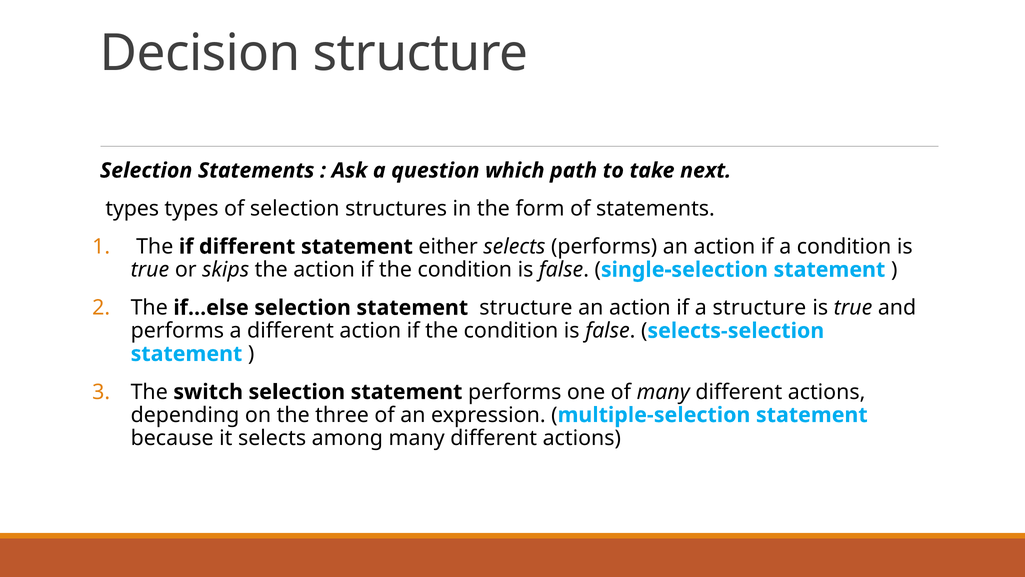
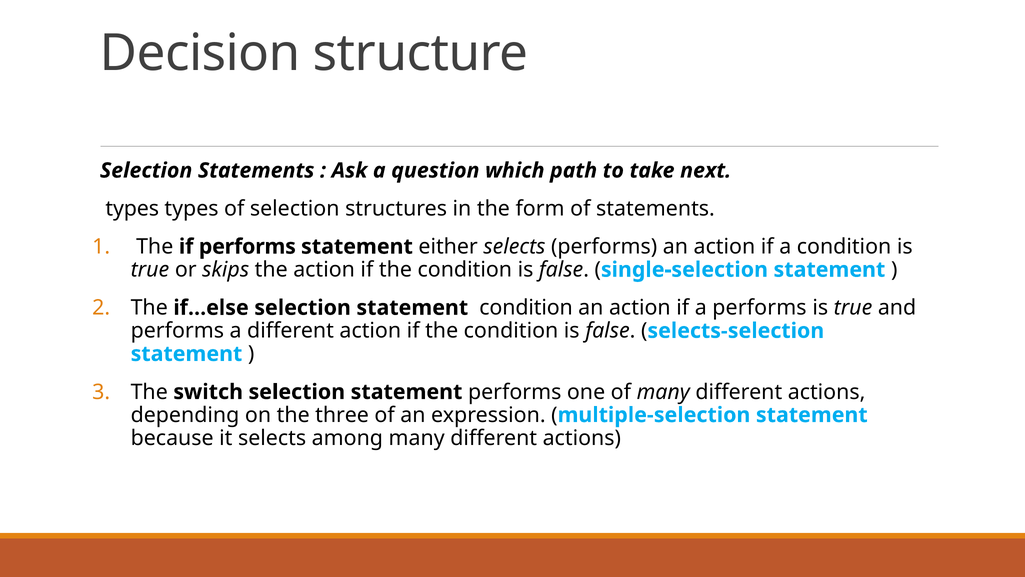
if different: different -> performs
statement structure: structure -> condition
a structure: structure -> performs
